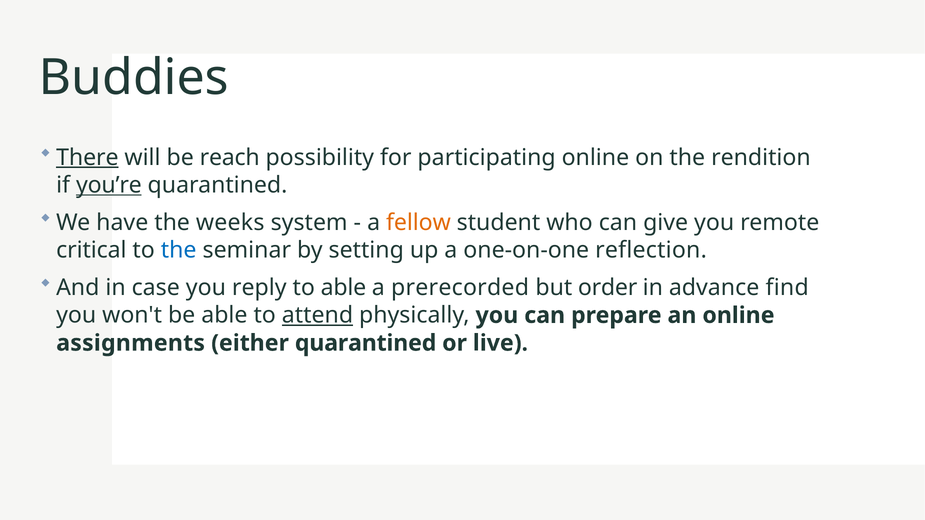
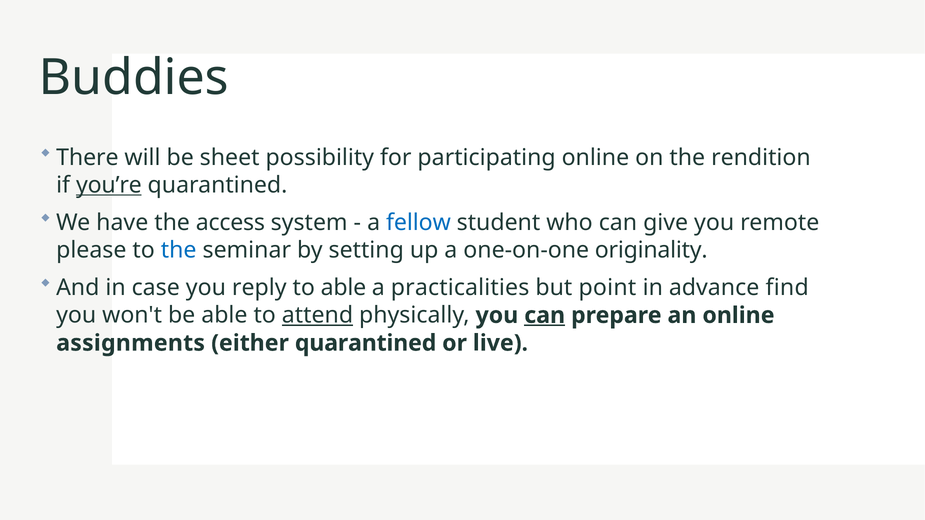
There underline: present -> none
reach: reach -> sheet
weeks: weeks -> access
fellow colour: orange -> blue
critical: critical -> please
reflection: reflection -> originality
prerecorded: prerecorded -> practicalities
order: order -> point
can at (545, 316) underline: none -> present
